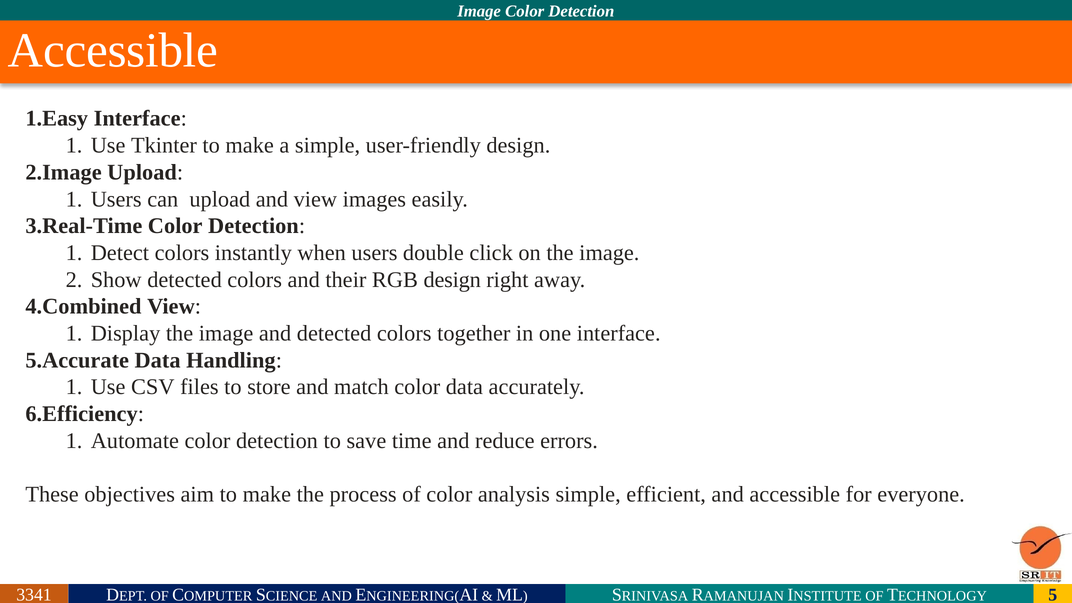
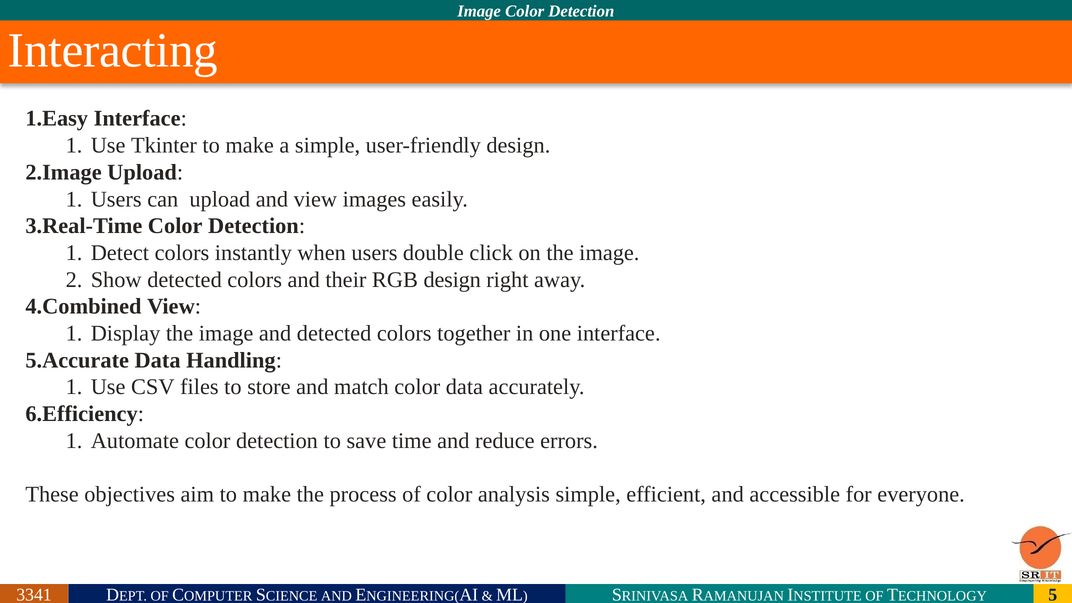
Accessible at (113, 51): Accessible -> Interacting
